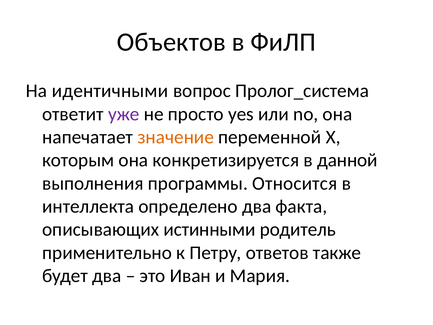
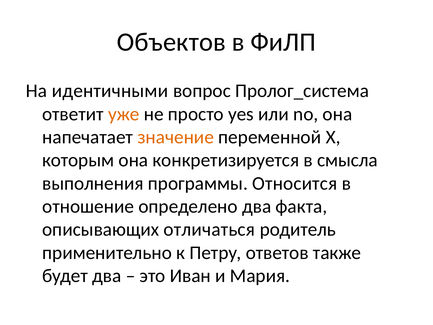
уже colour: purple -> orange
данной: данной -> смысла
интеллекта: интеллекта -> отношение
истинными: истинными -> отличаться
